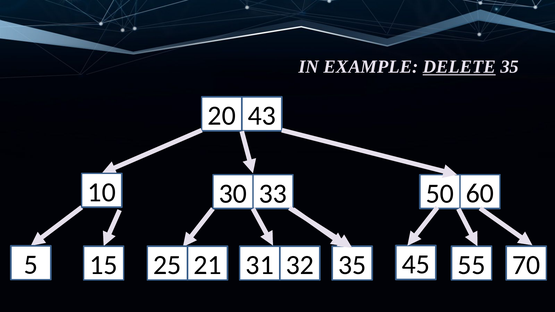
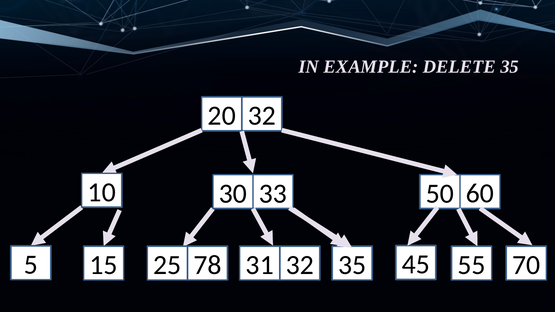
DELETE underline: present -> none
20 43: 43 -> 32
21: 21 -> 78
